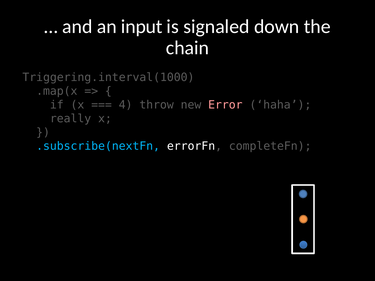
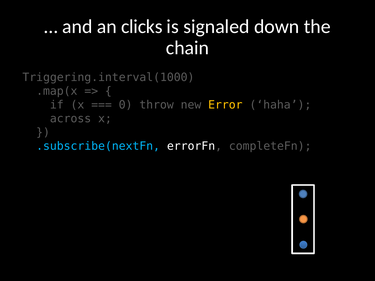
input: input -> clicks
4: 4 -> 0
Error colour: pink -> yellow
really: really -> across
